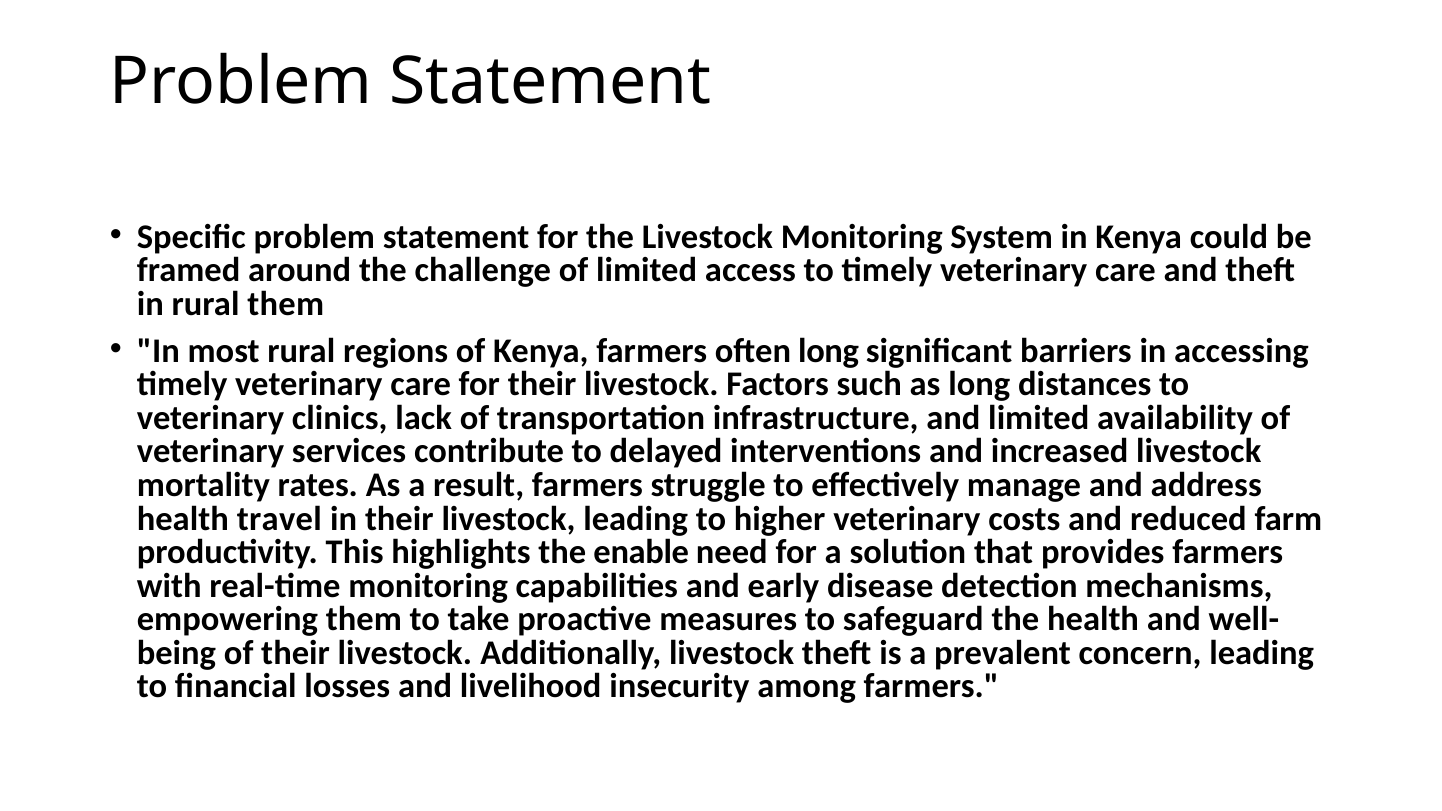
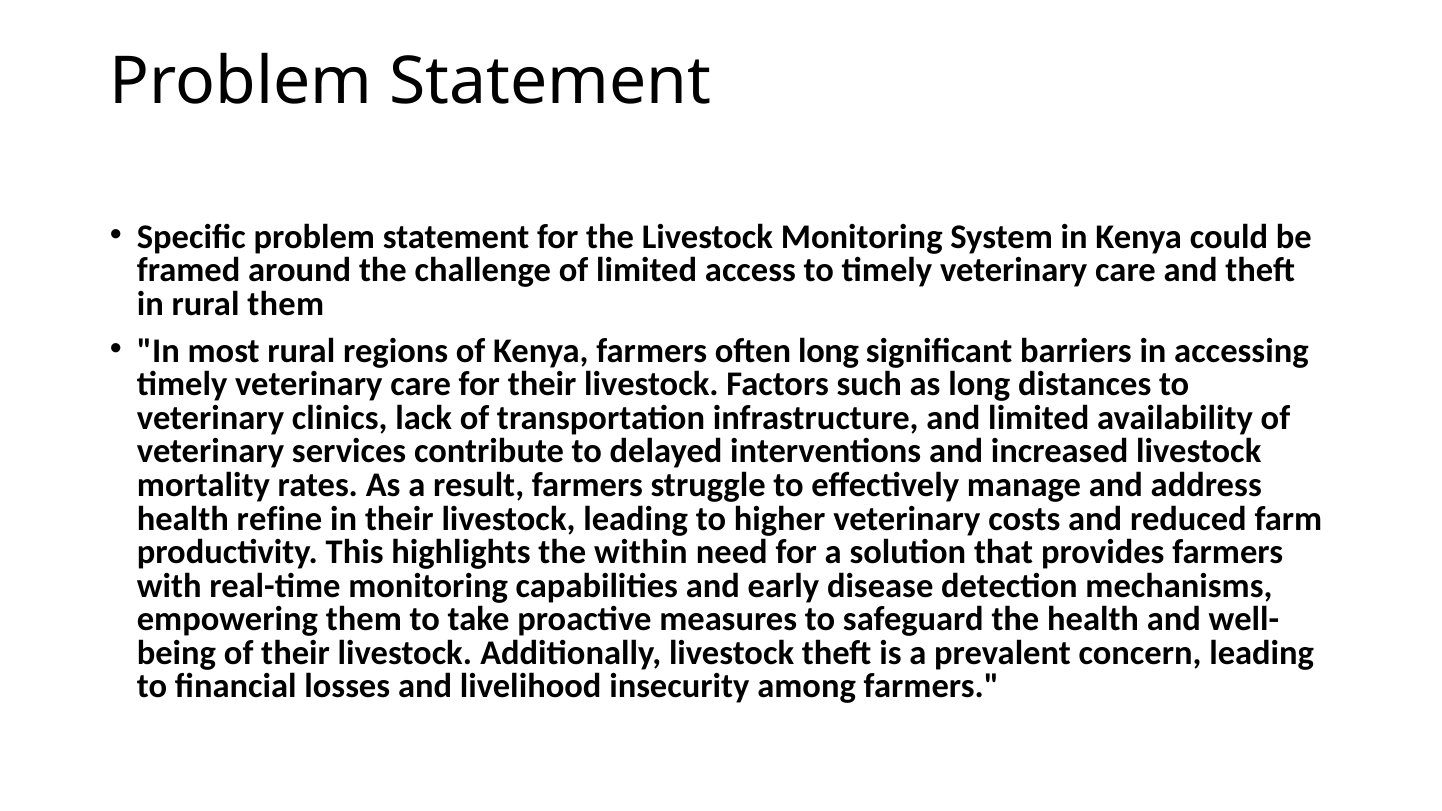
travel: travel -> refine
enable: enable -> within
